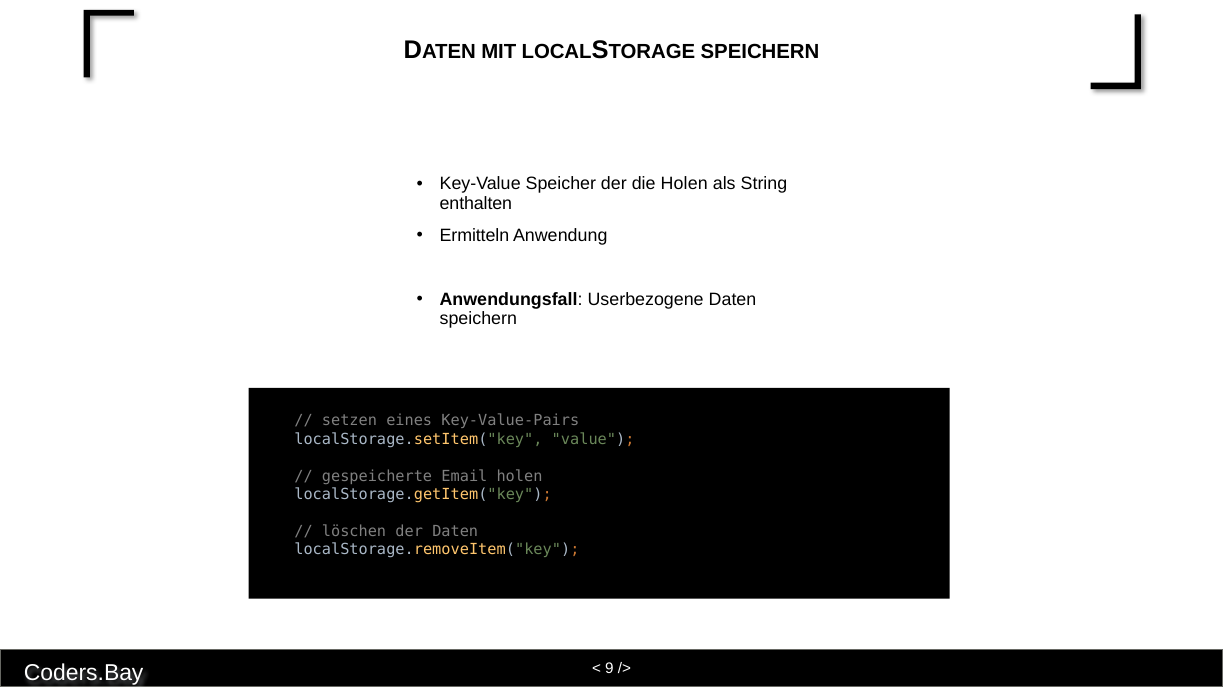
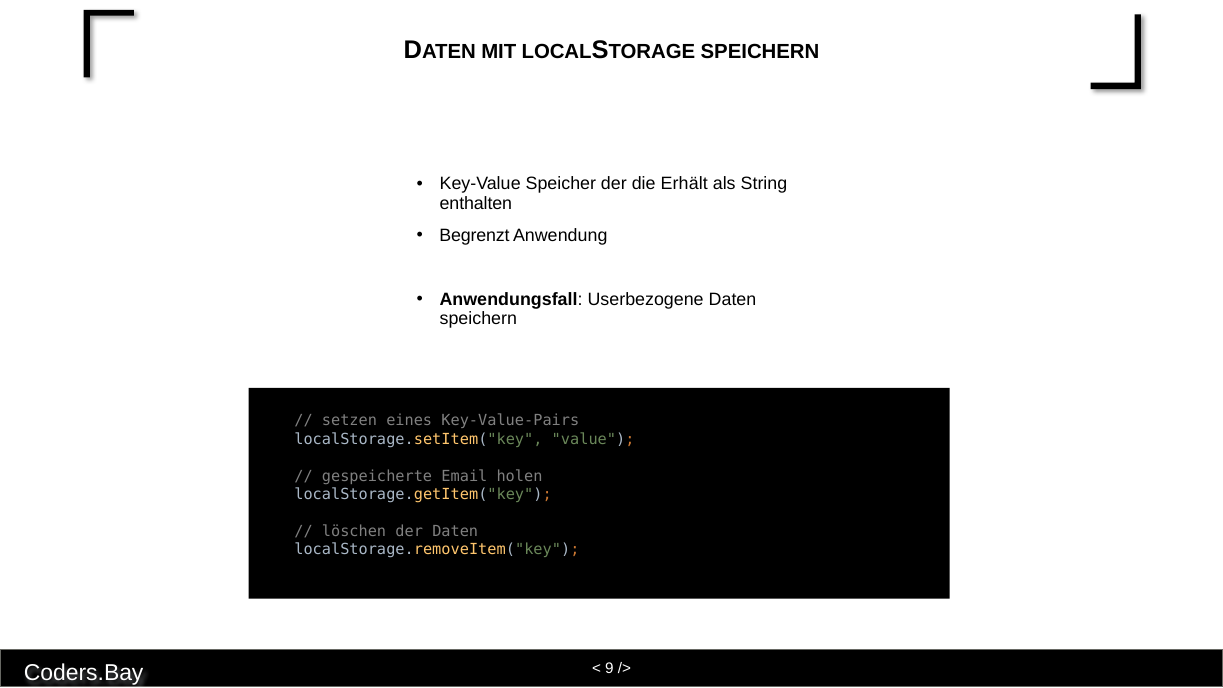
die Holen: Holen -> Erhält
Ermitteln: Ermitteln -> Begrenzt
